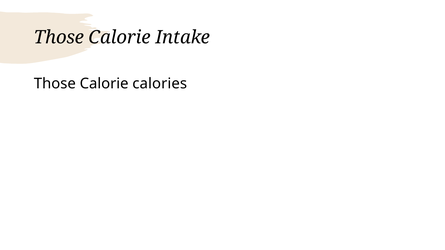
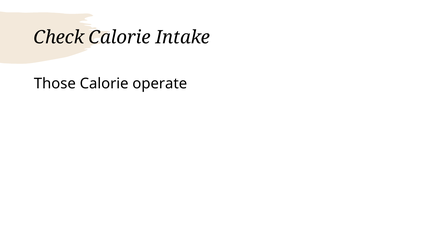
Those at (59, 37): Those -> Check
calories: calories -> operate
